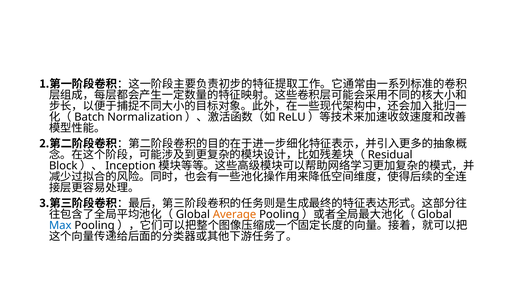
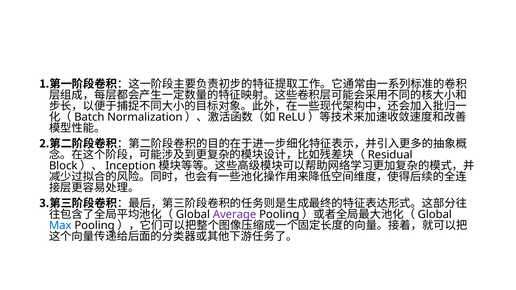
Average colour: orange -> purple
